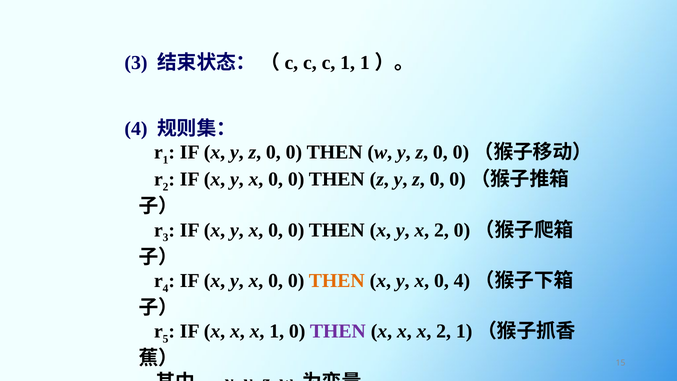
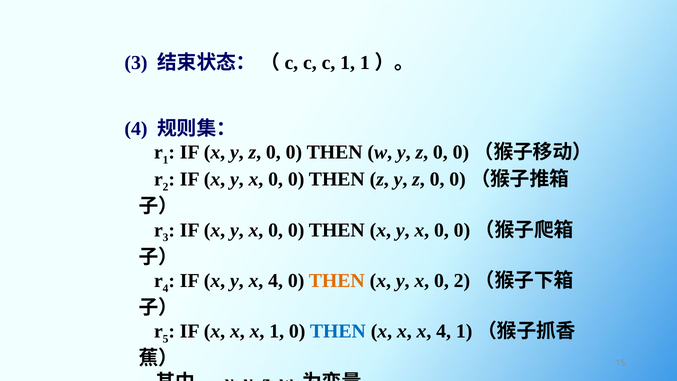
2 at (441, 230): 2 -> 0
0 at (276, 281): 0 -> 4
0 4: 4 -> 2
THEN at (338, 331) colour: purple -> blue
x x 2: 2 -> 4
